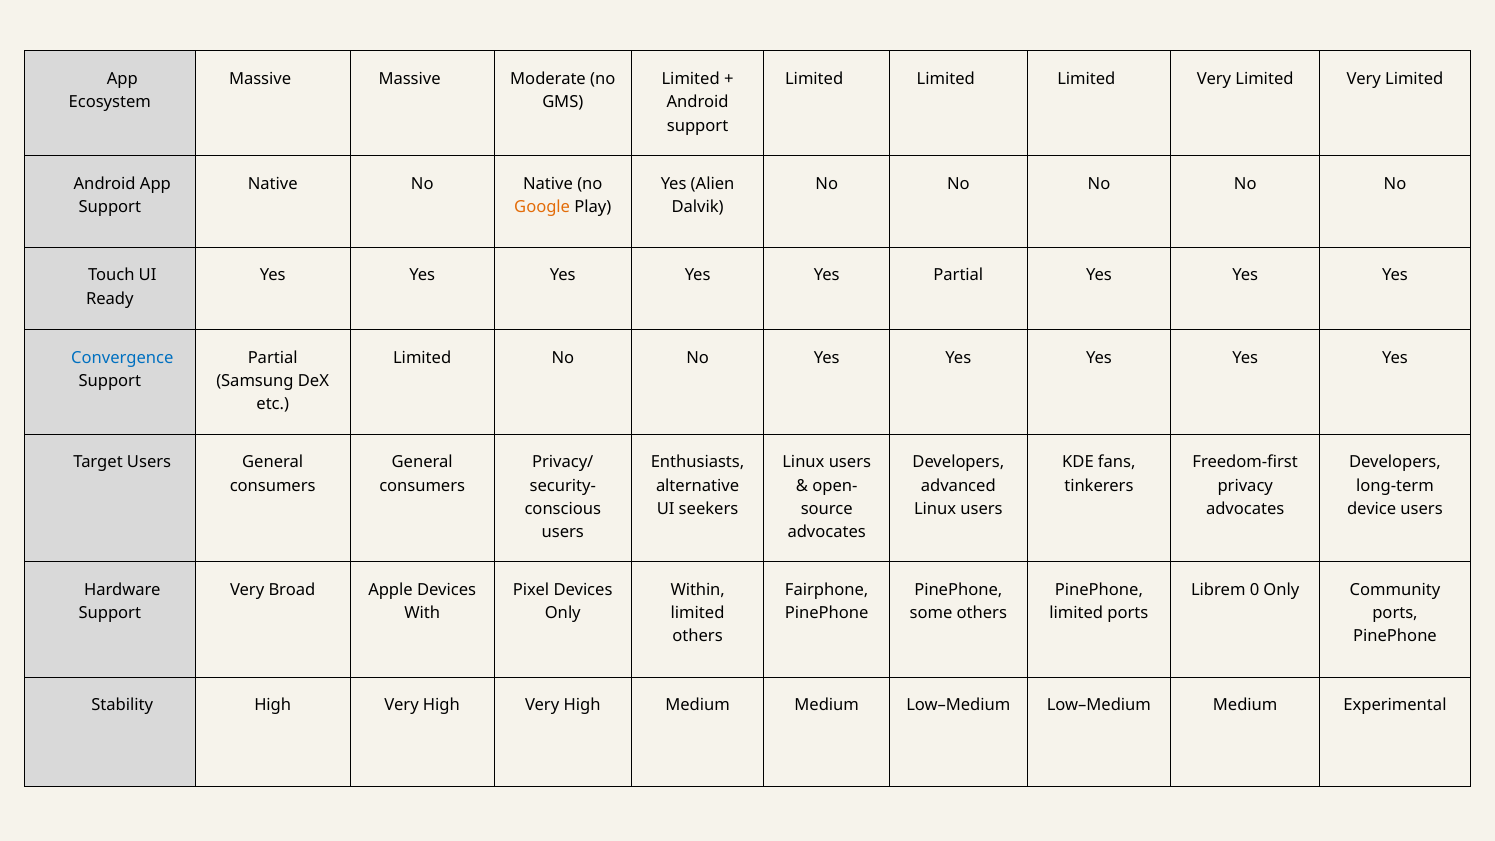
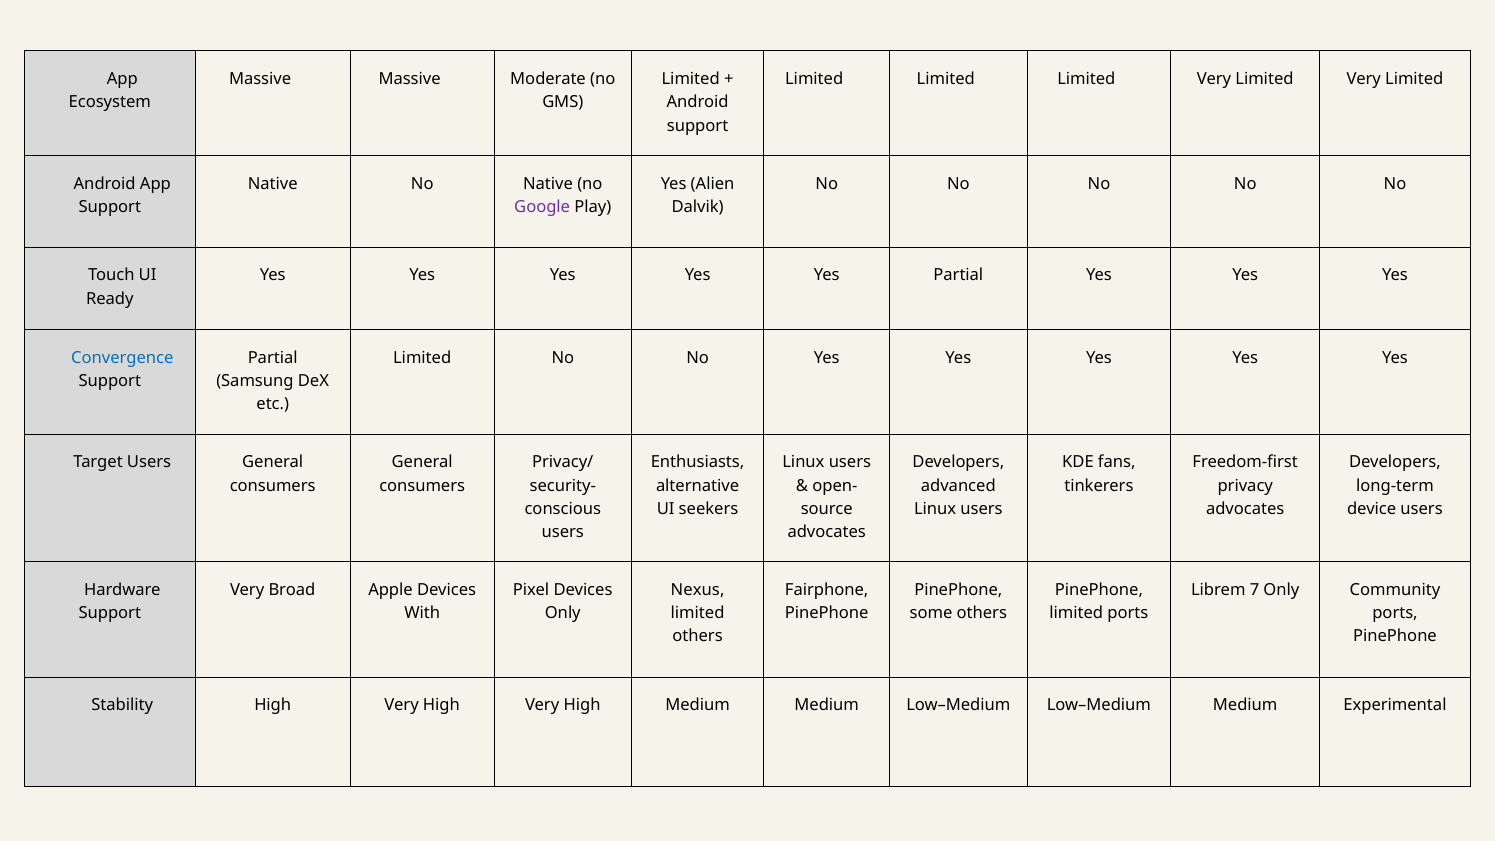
Google colour: orange -> purple
Within: Within -> Nexus
0: 0 -> 7
